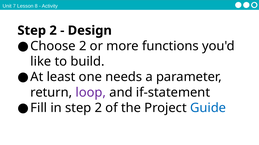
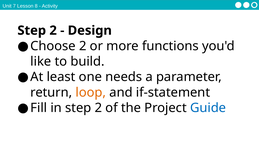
loop colour: purple -> orange
